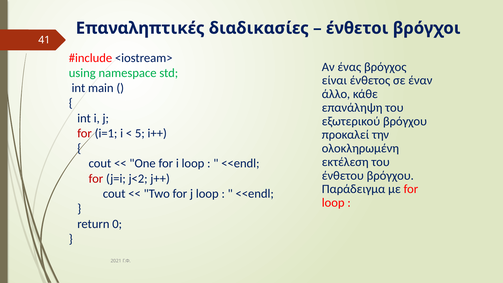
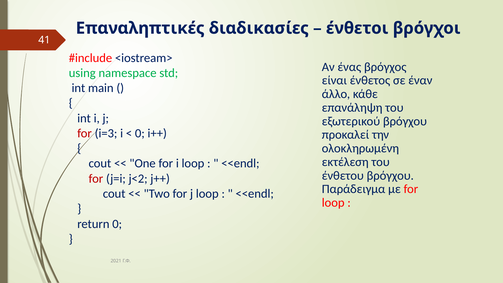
i=1: i=1 -> i=3
5 at (140, 133): 5 -> 0
